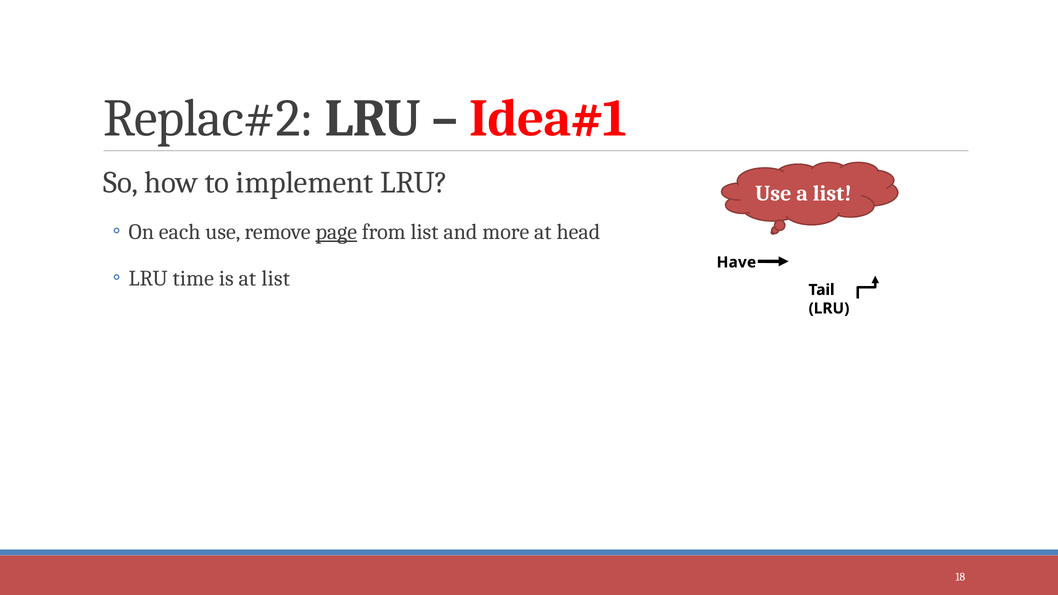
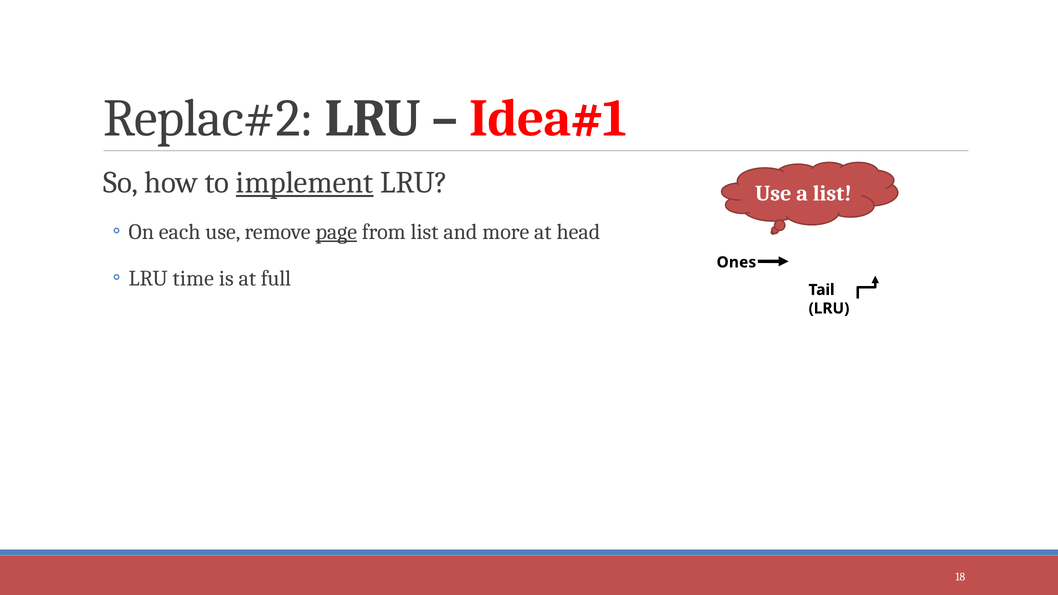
implement underline: none -> present
Have: Have -> Ones
at list: list -> full
